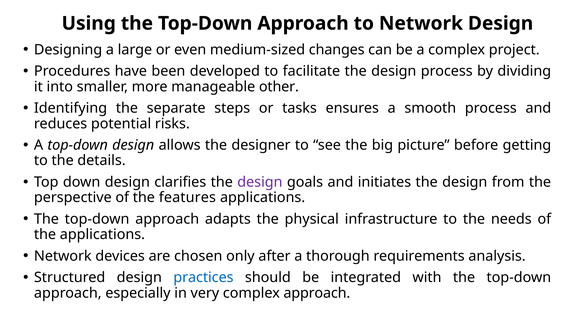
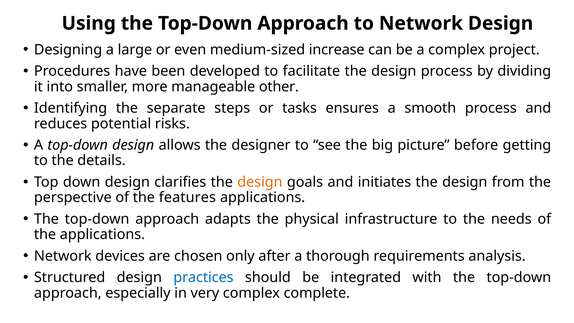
changes: changes -> increase
design at (260, 182) colour: purple -> orange
complex approach: approach -> complete
